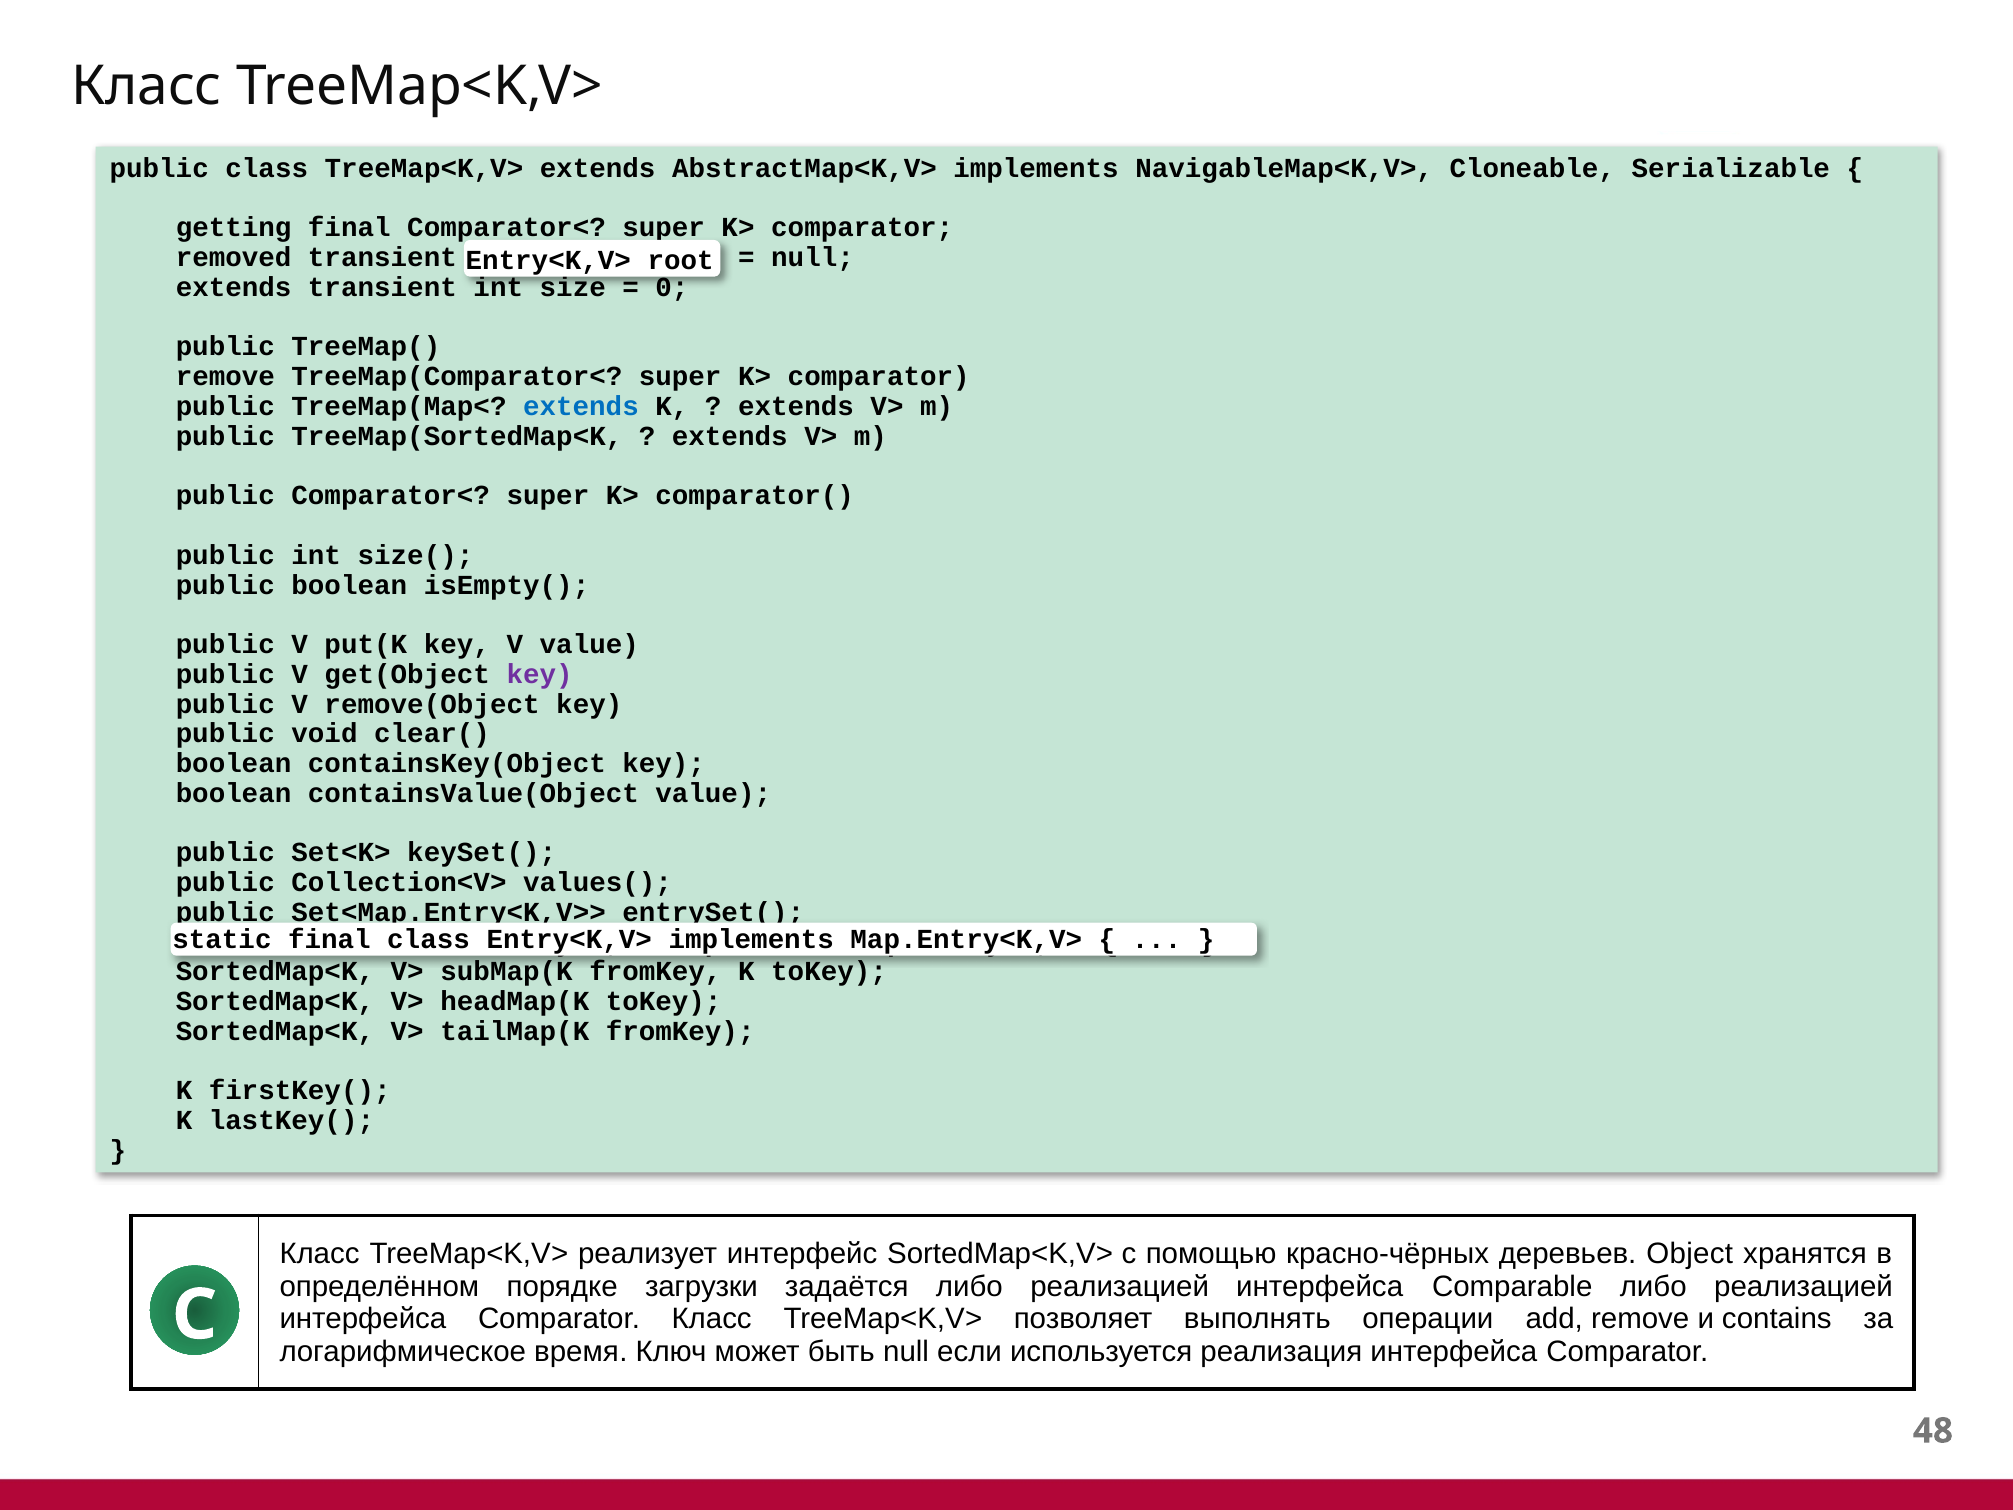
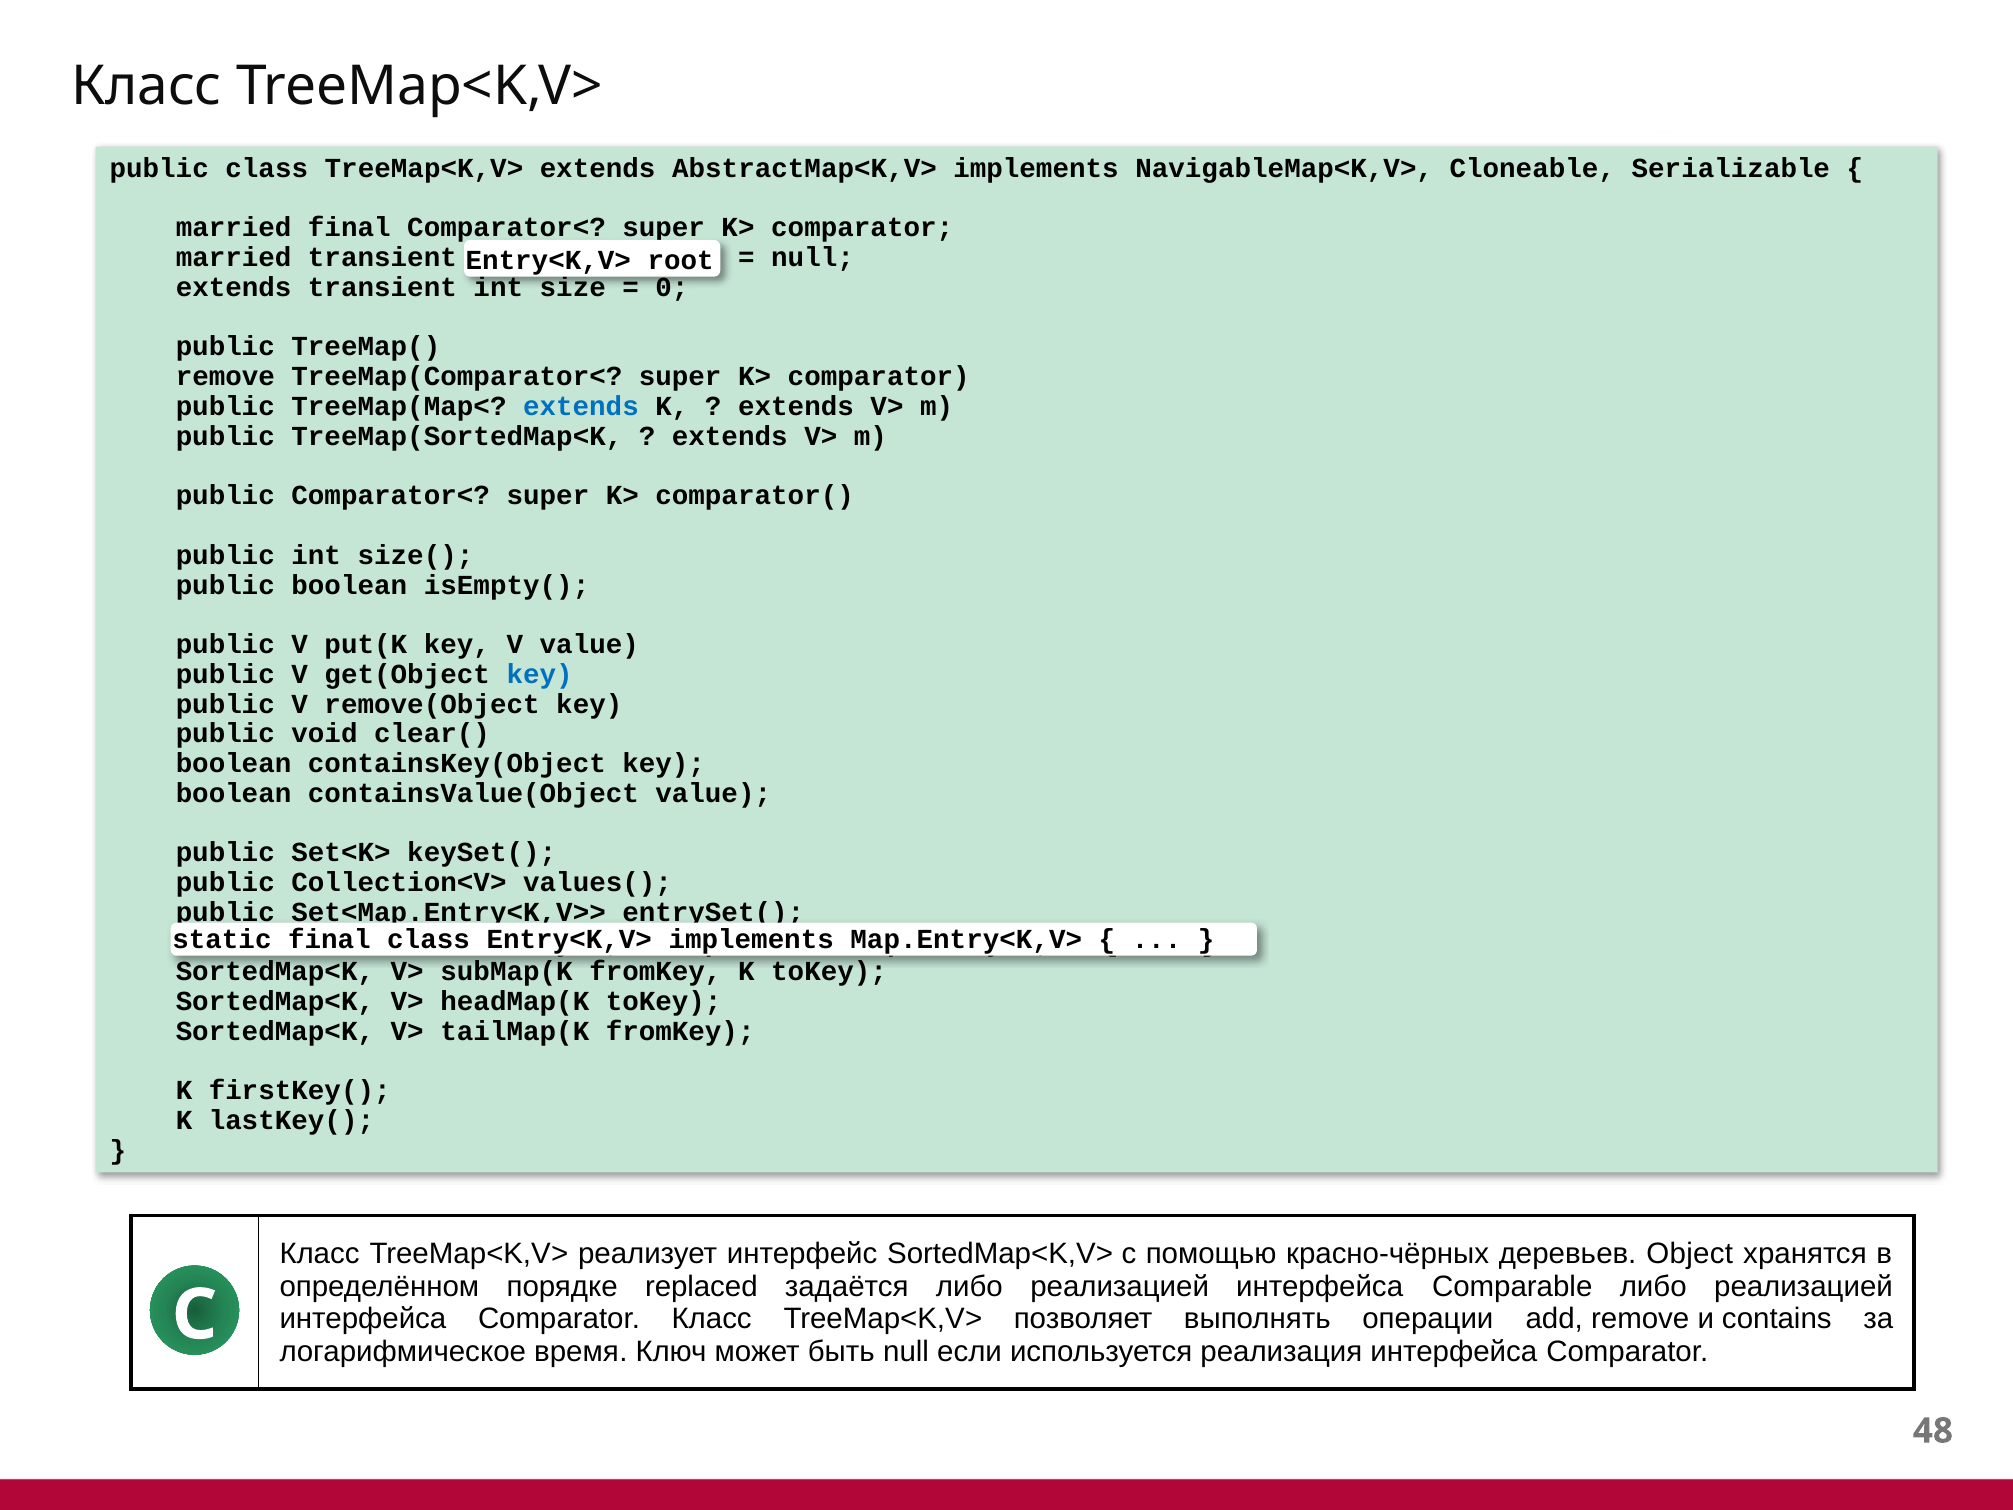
getting at (234, 228): getting -> married
removed at (234, 258): removed -> married
key at (540, 674) colour: purple -> blue
загрузки: загрузки -> replaced
